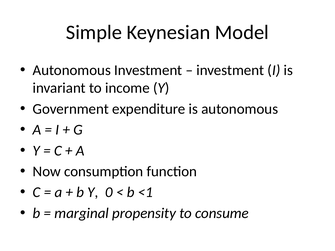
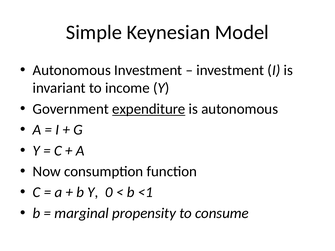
expenditure underline: none -> present
